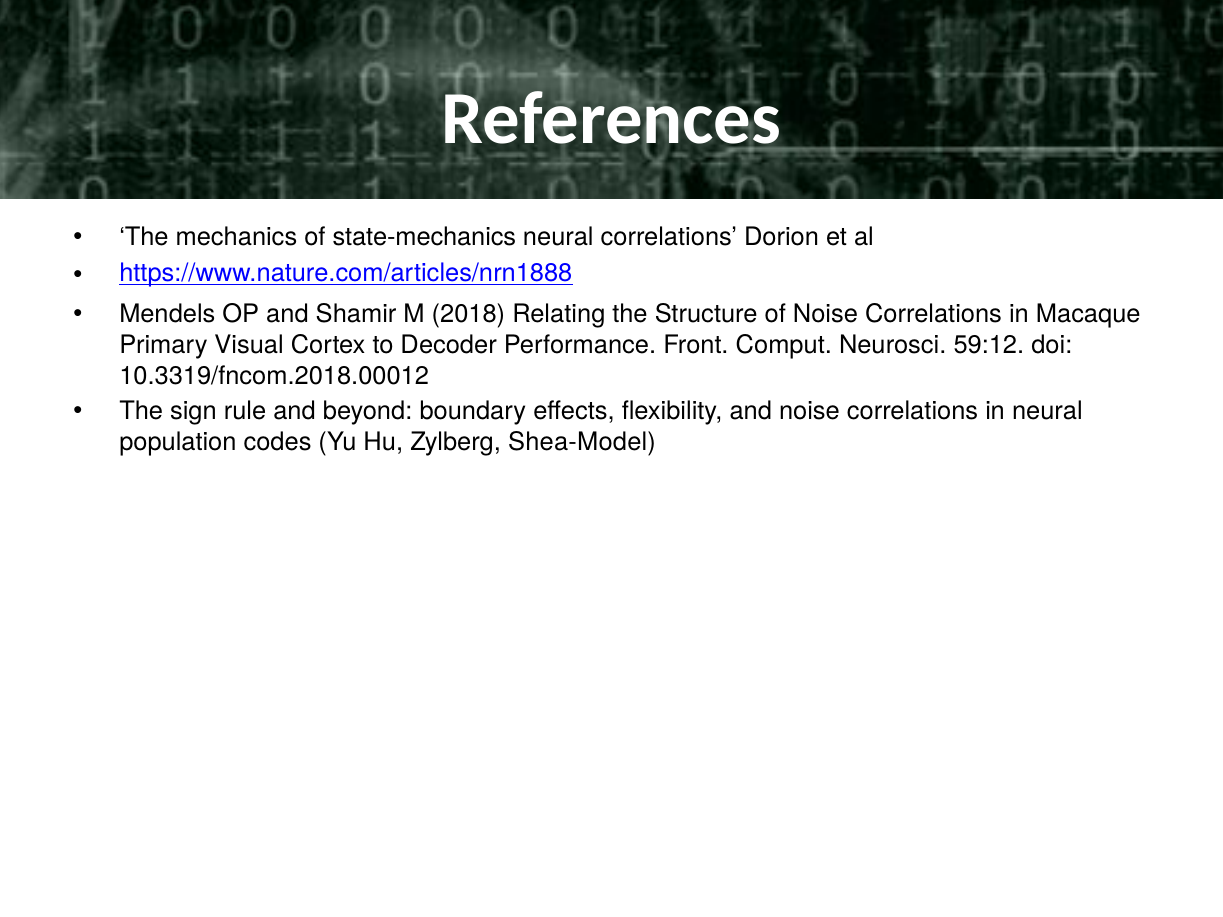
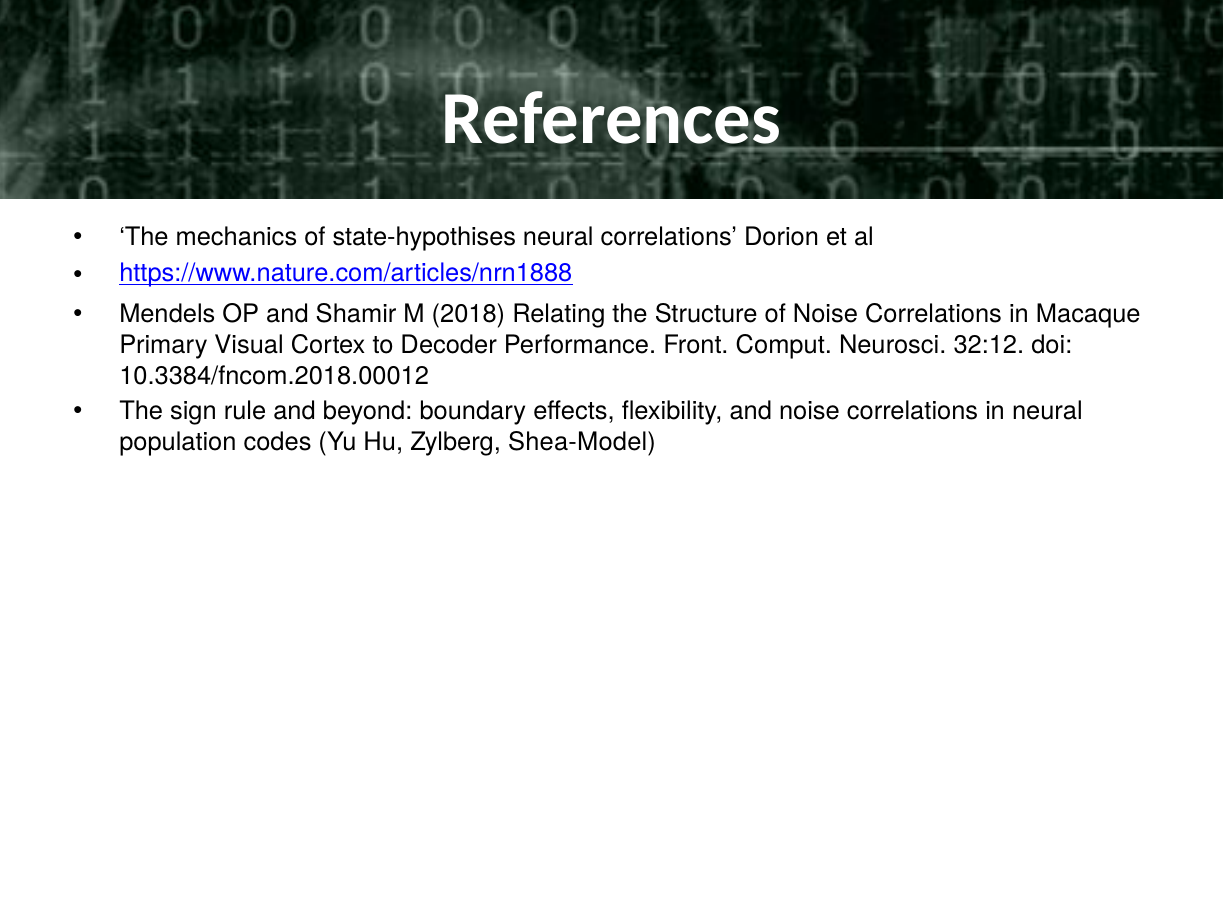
state-mechanics: state-mechanics -> state-hypothises
59:12: 59:12 -> 32:12
10.3319/fncom.2018.00012: 10.3319/fncom.2018.00012 -> 10.3384/fncom.2018.00012
